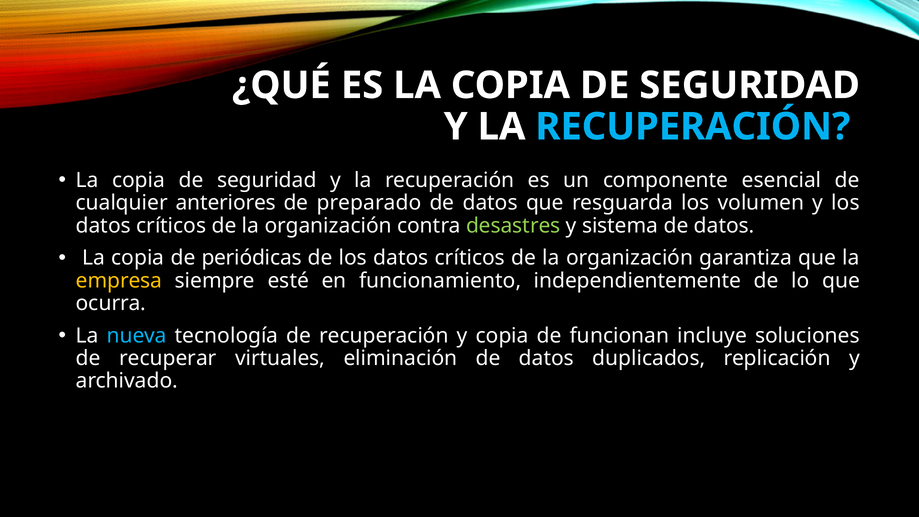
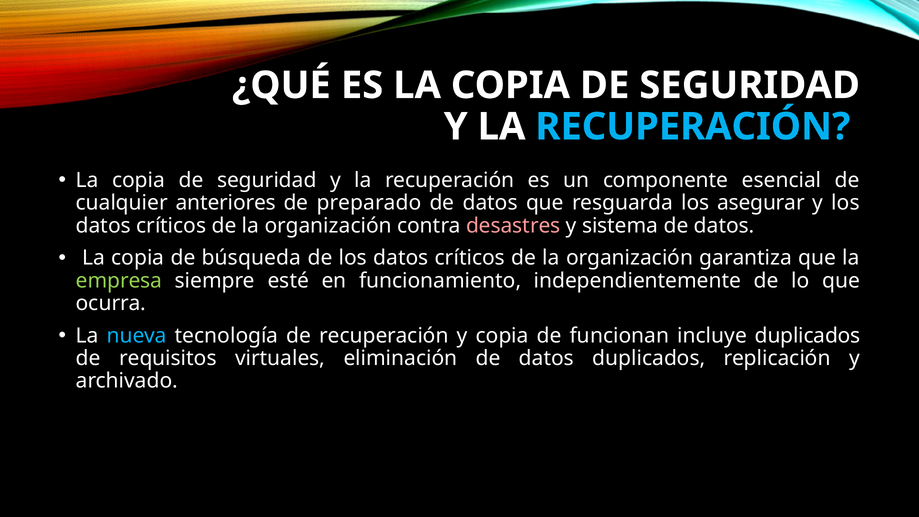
volumen: volumen -> asegurar
desastres colour: light green -> pink
periódicas: periódicas -> búsqueda
empresa colour: yellow -> light green
incluye soluciones: soluciones -> duplicados
recuperar: recuperar -> requisitos
